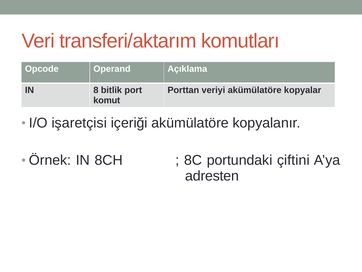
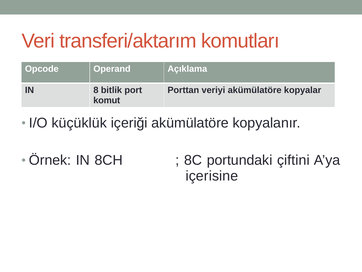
işaretçisi: işaretçisi -> küçüklük
adresten: adresten -> içerisine
